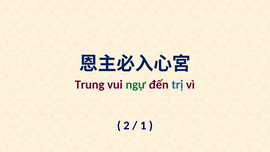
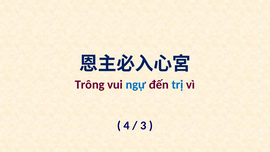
Trung: Trung -> Trông
ngự colour: green -> blue
2: 2 -> 4
1: 1 -> 3
